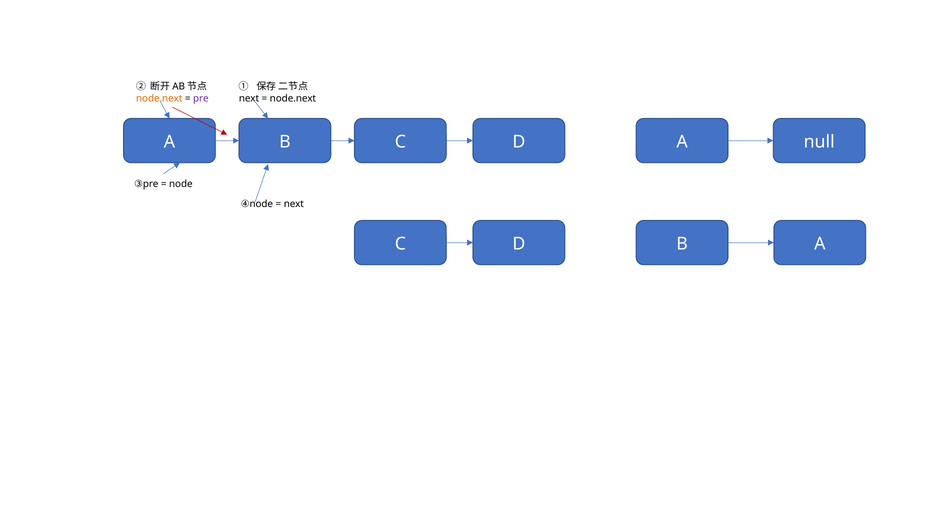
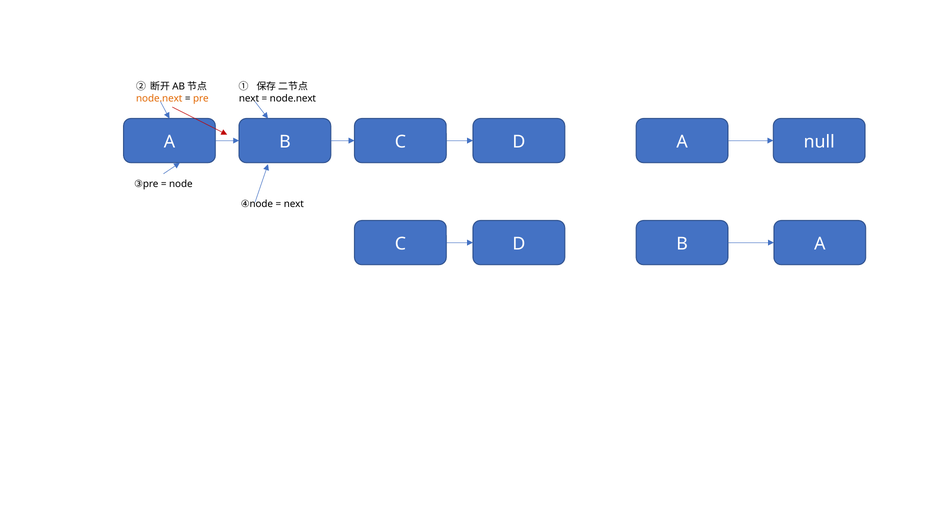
pre colour: purple -> orange
